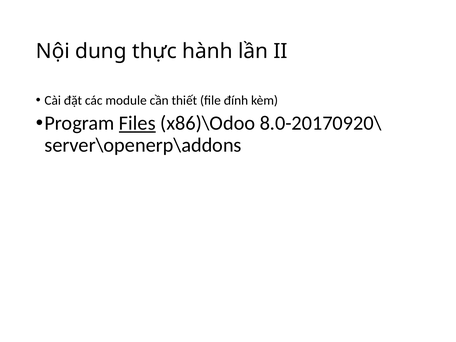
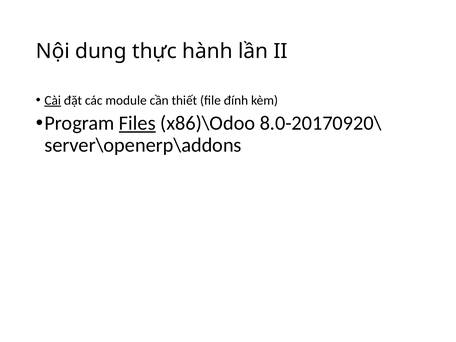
Cài underline: none -> present
